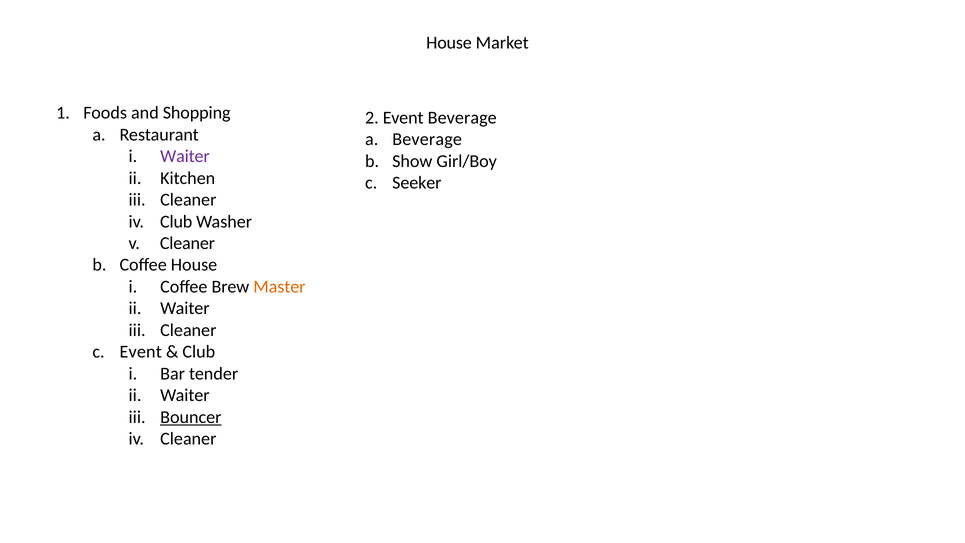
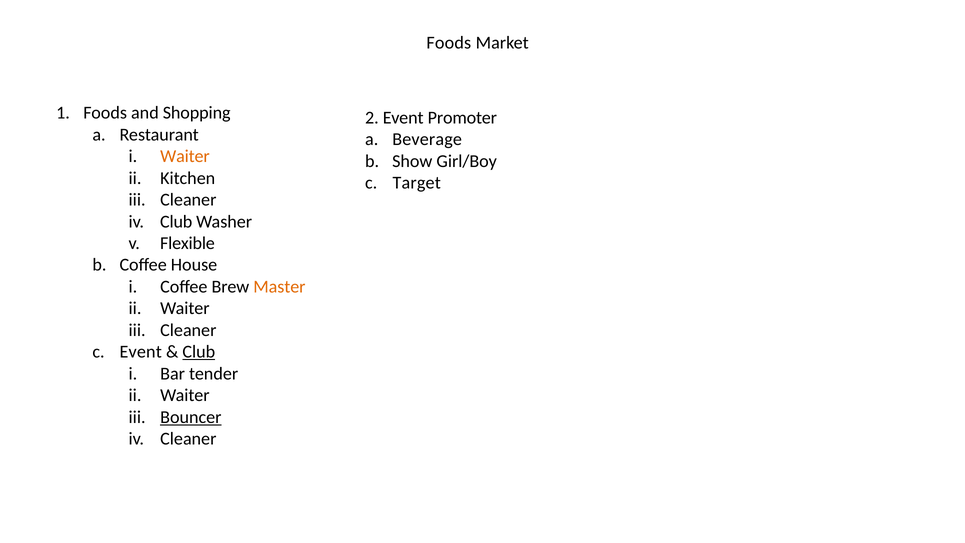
House at (449, 43): House -> Foods
Event Beverage: Beverage -> Promoter
Waiter at (185, 156) colour: purple -> orange
Seeker: Seeker -> Target
Cleaner at (187, 243): Cleaner -> Flexible
Club at (199, 352) underline: none -> present
